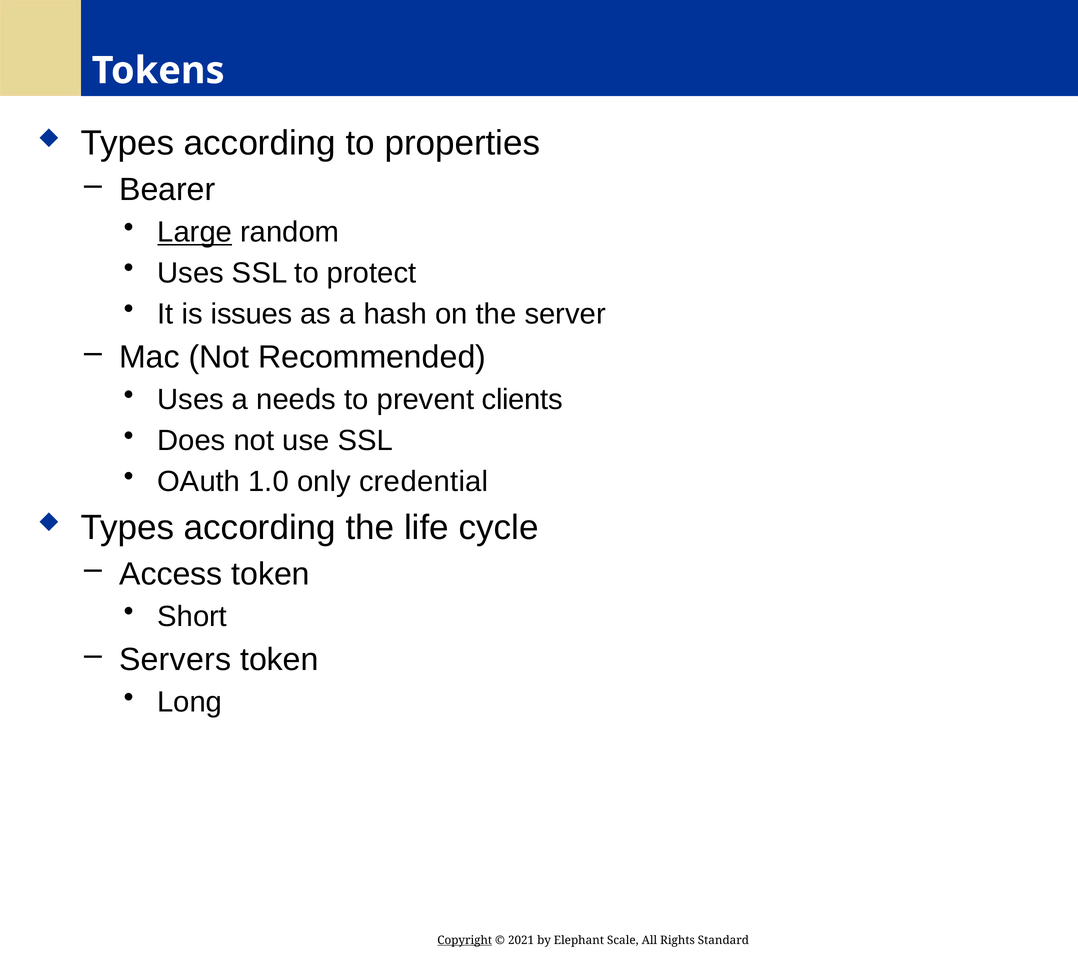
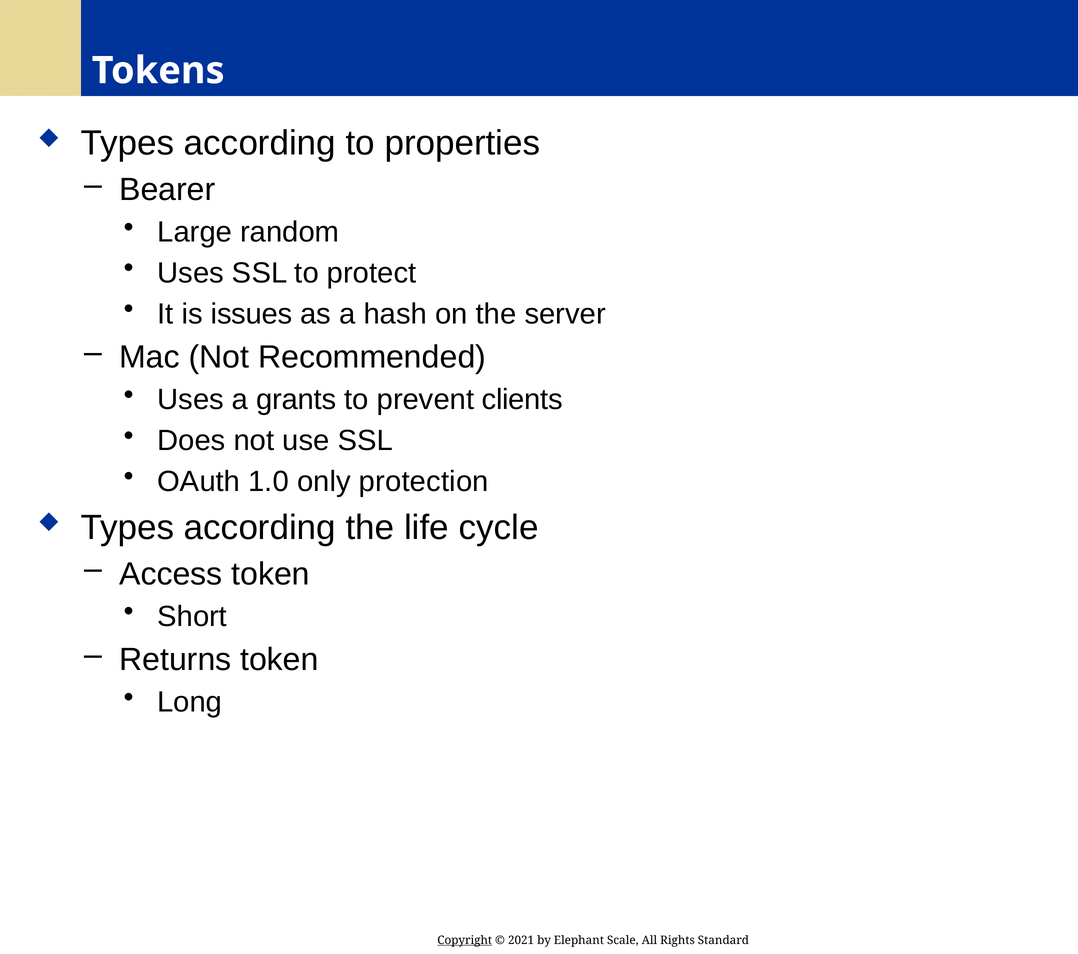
Large underline: present -> none
needs: needs -> grants
credential: credential -> protection
Servers: Servers -> Returns
